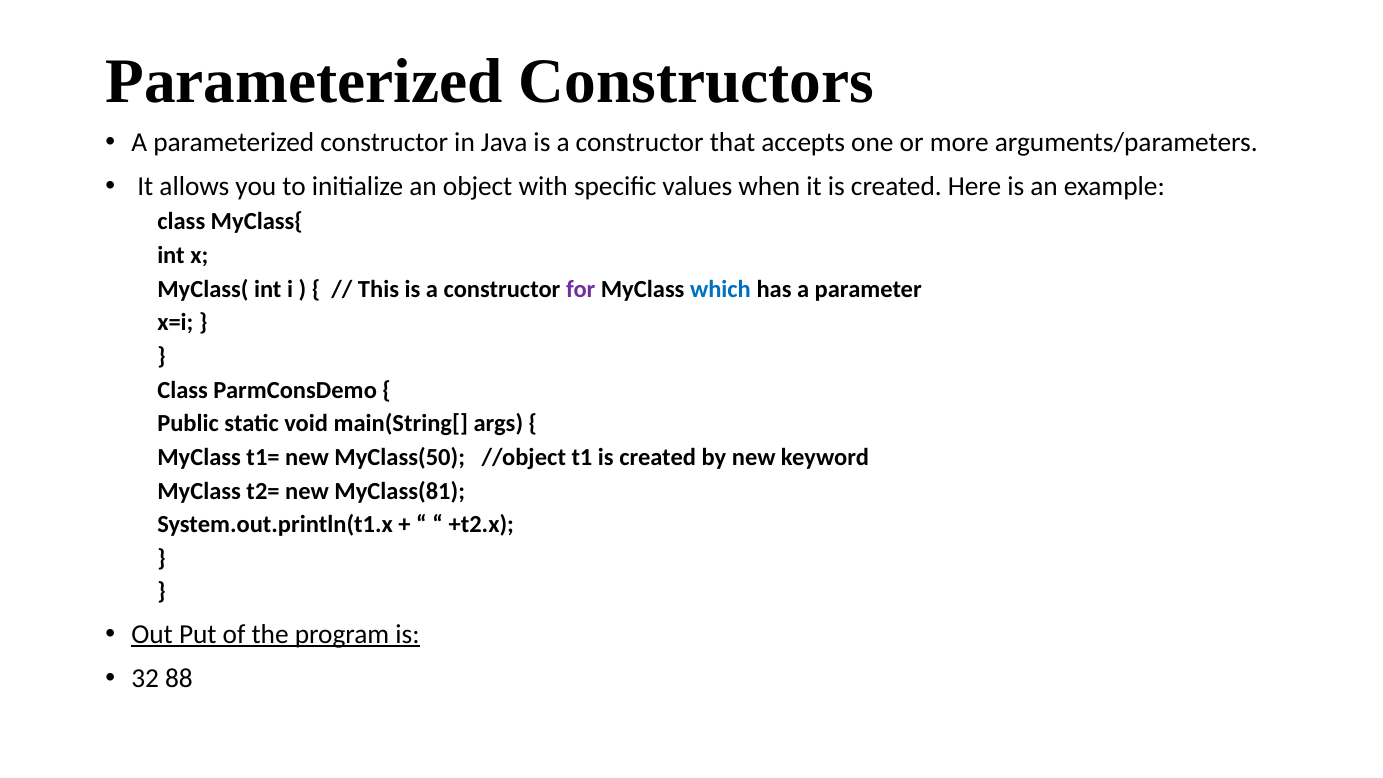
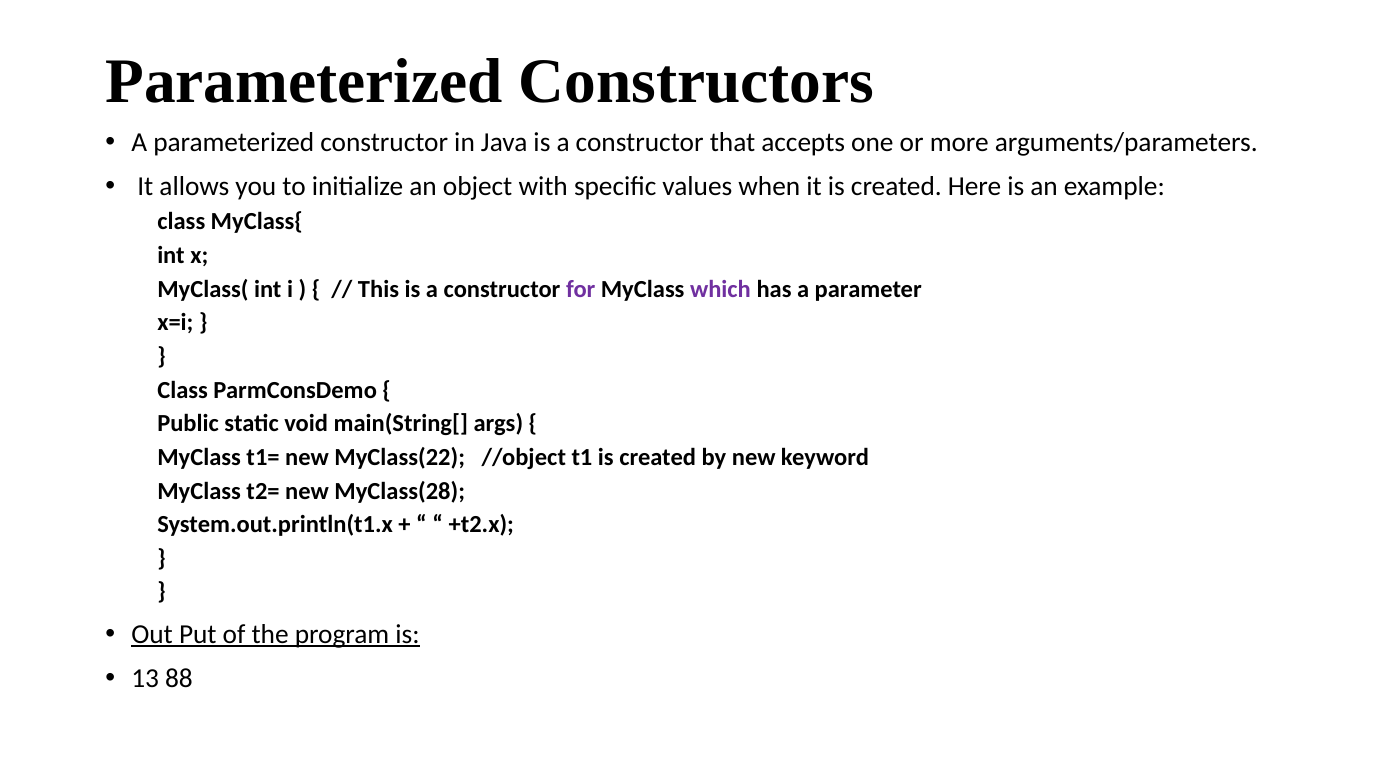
which colour: blue -> purple
MyClass(50: MyClass(50 -> MyClass(22
MyClass(81: MyClass(81 -> MyClass(28
32: 32 -> 13
